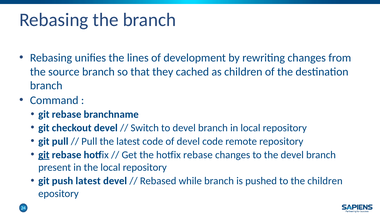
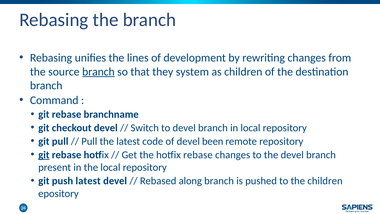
branch at (98, 72) underline: none -> present
cached: cached -> system
devel code: code -> been
while: while -> along
